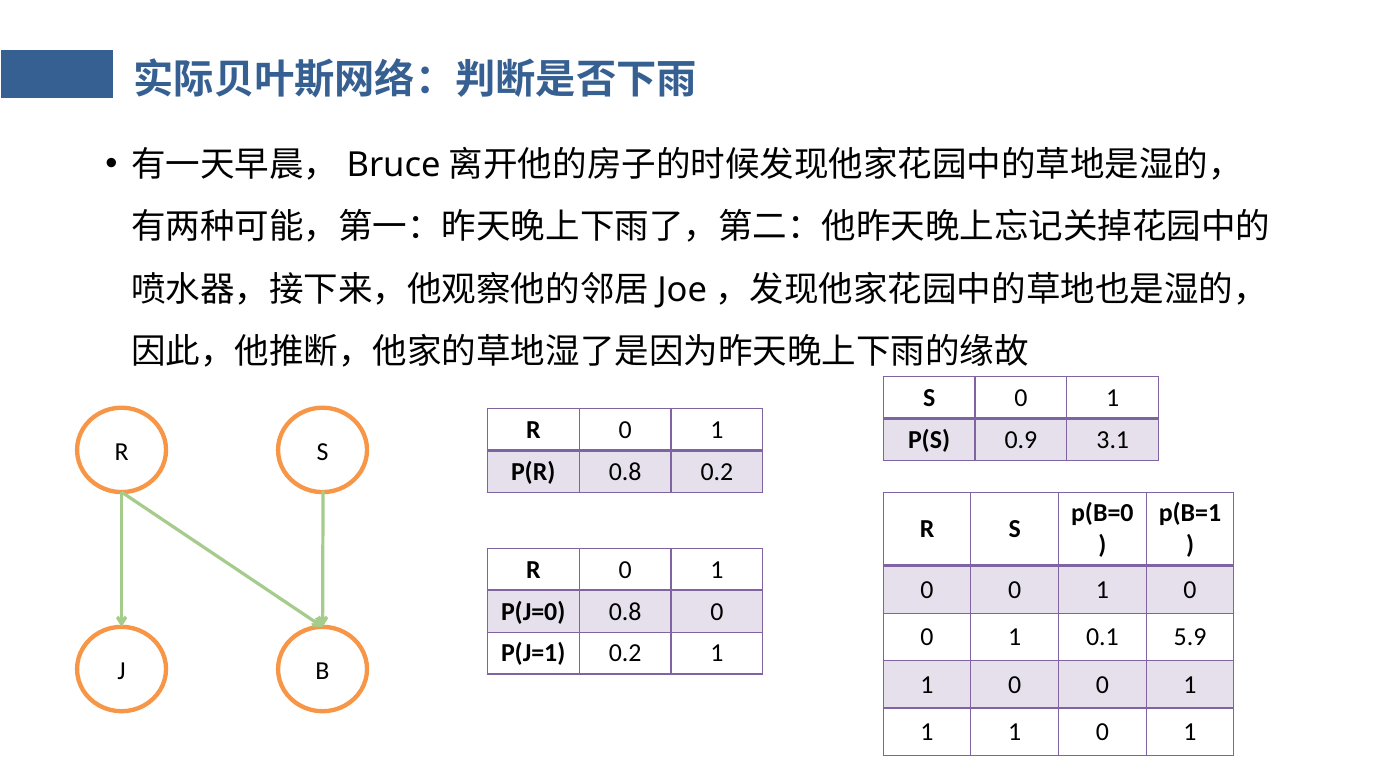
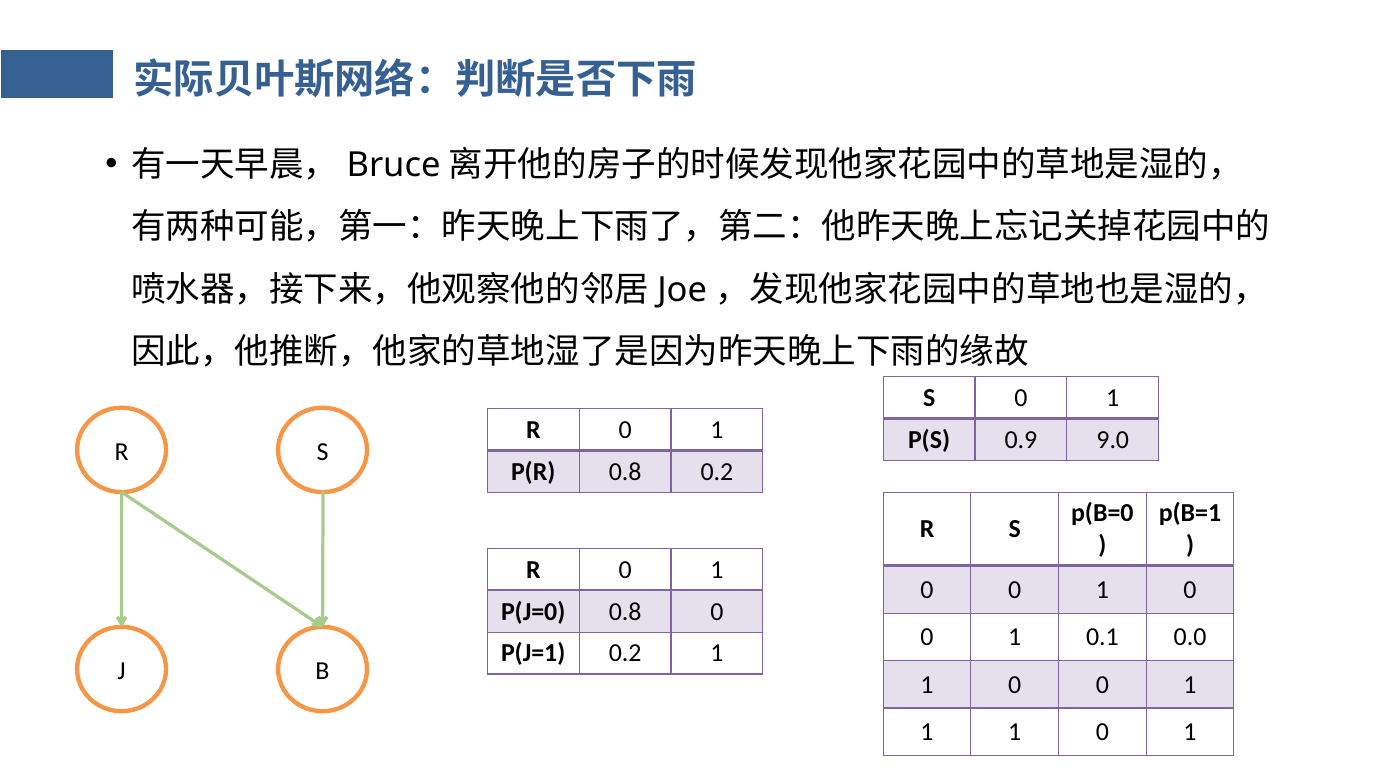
3.1: 3.1 -> 9.0
5.9: 5.9 -> 0.0
